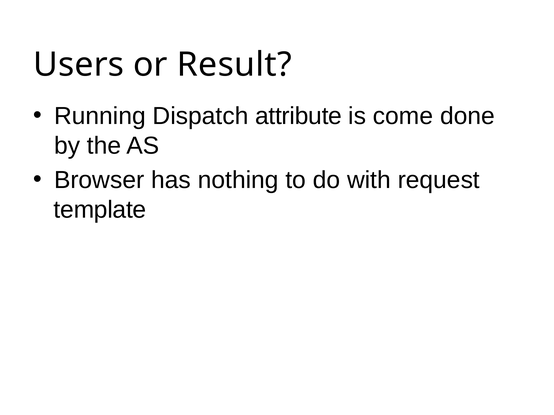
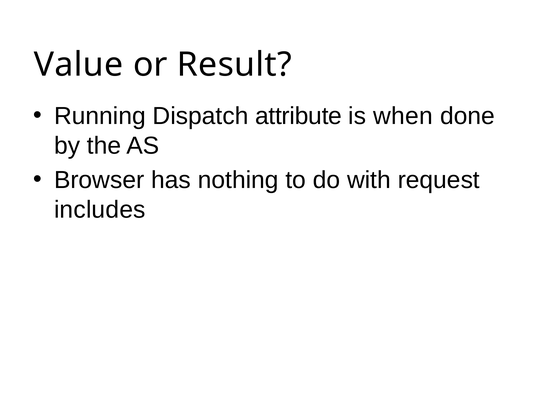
Users: Users -> Value
come: come -> when
template: template -> includes
